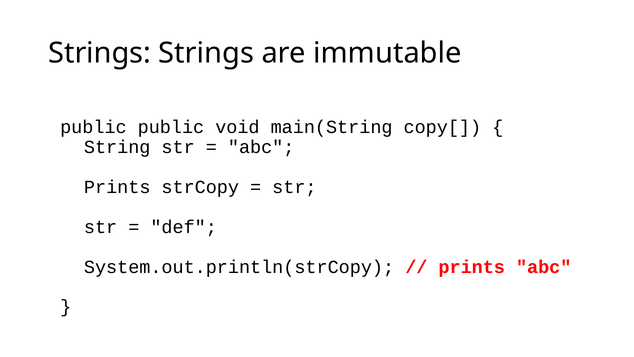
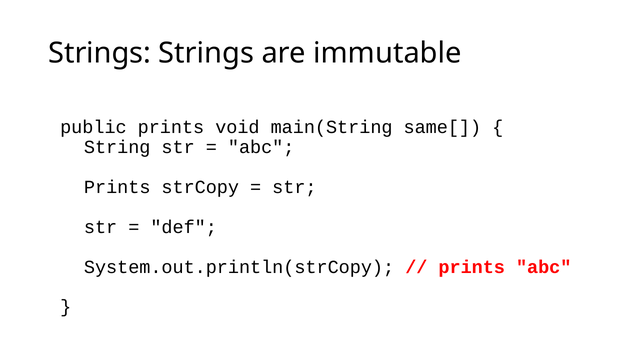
public public: public -> prints
copy[: copy[ -> same[
